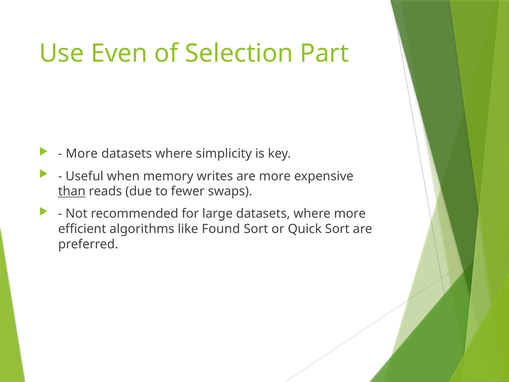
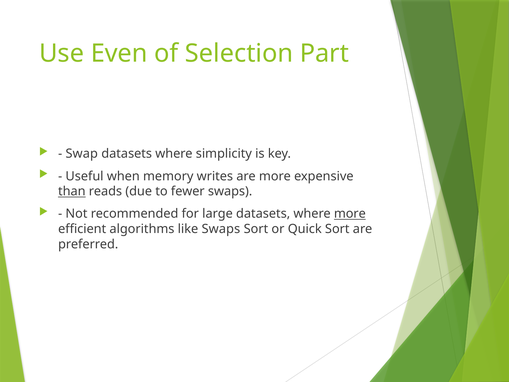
More at (82, 154): More -> Swap
more at (350, 214) underline: none -> present
like Found: Found -> Swaps
